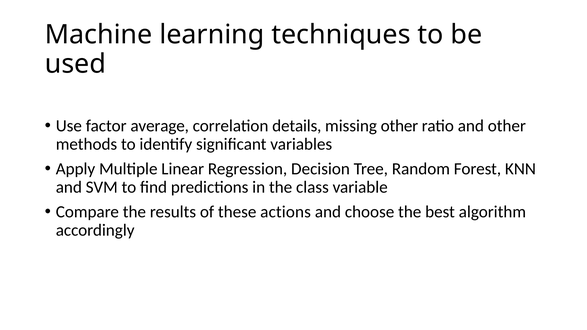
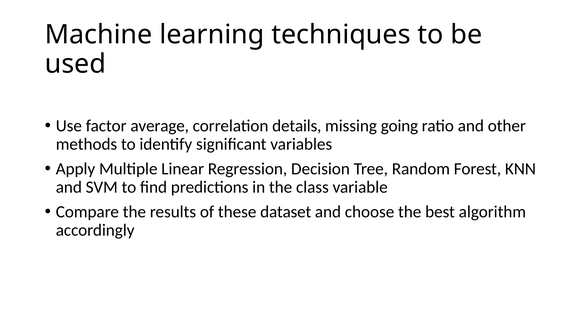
missing other: other -> going
actions: actions -> dataset
